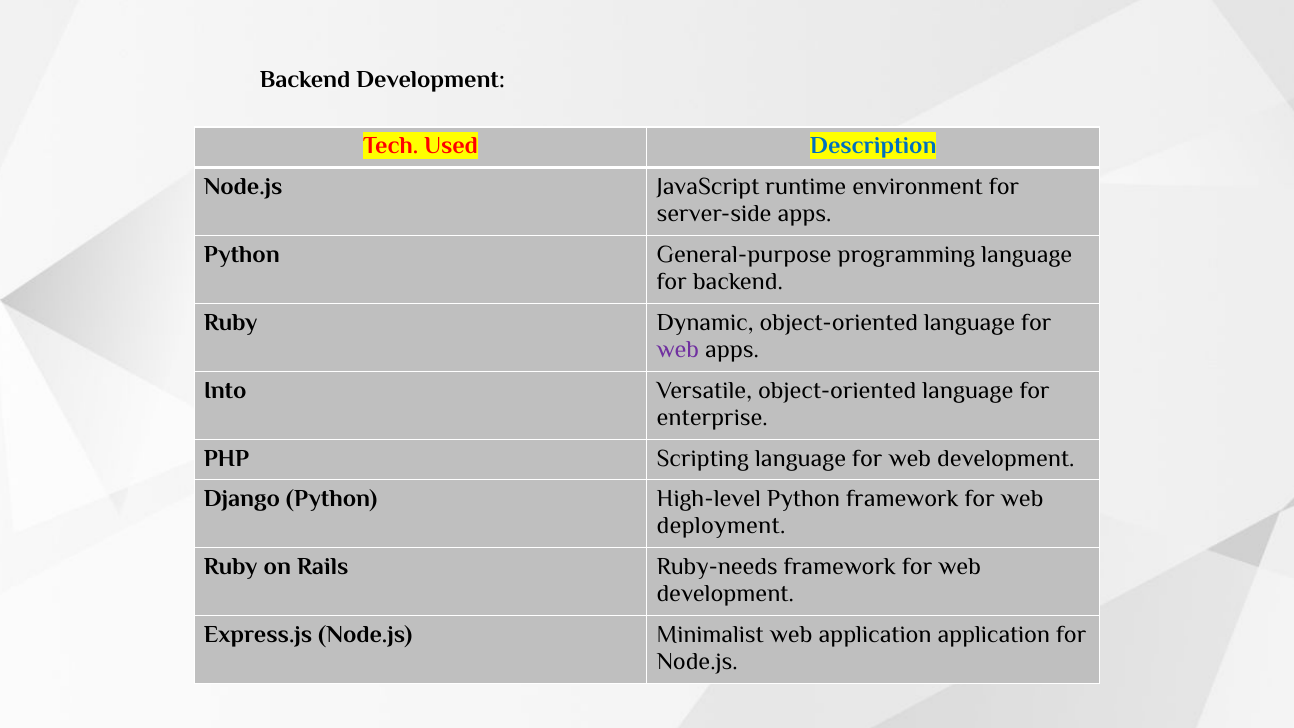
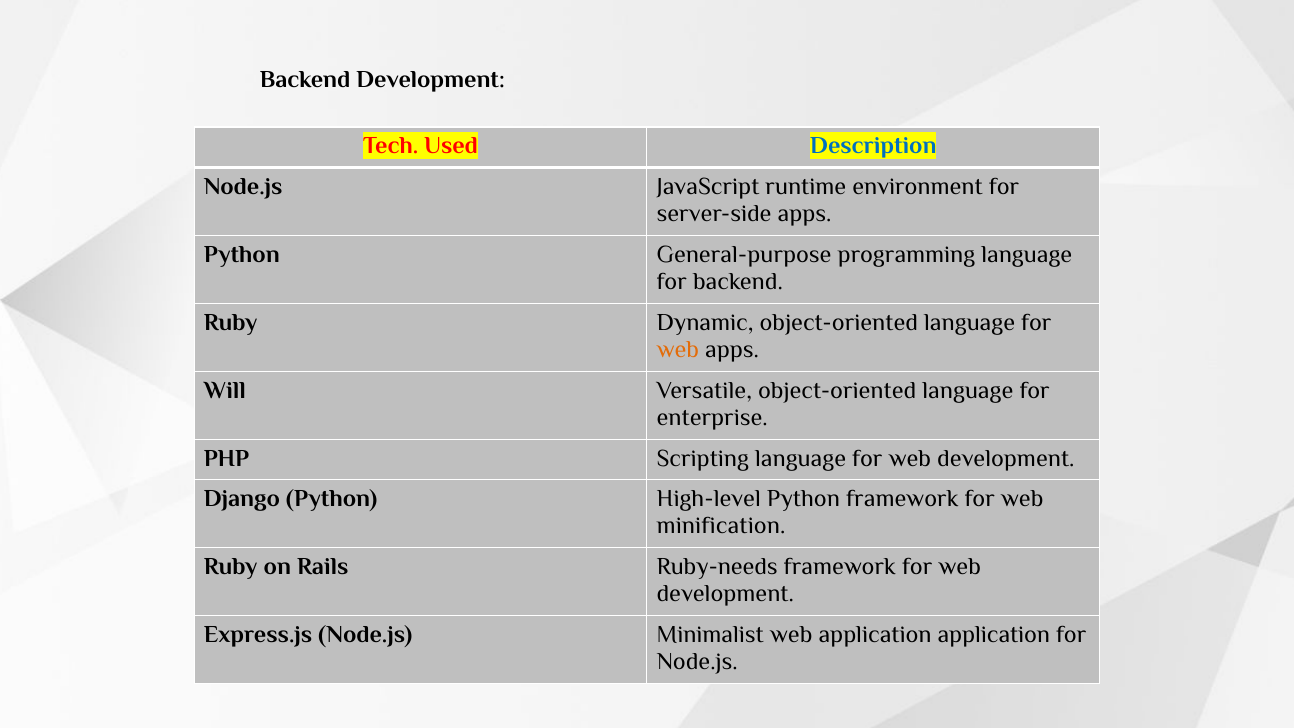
web at (678, 349) colour: purple -> orange
Into: Into -> Will
deployment: deployment -> minification
